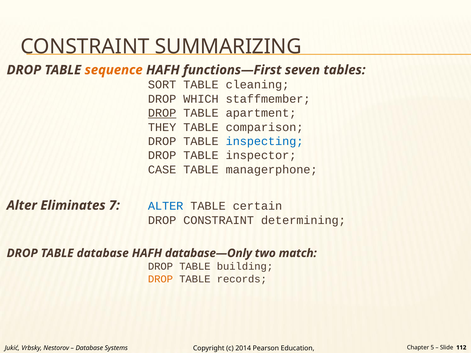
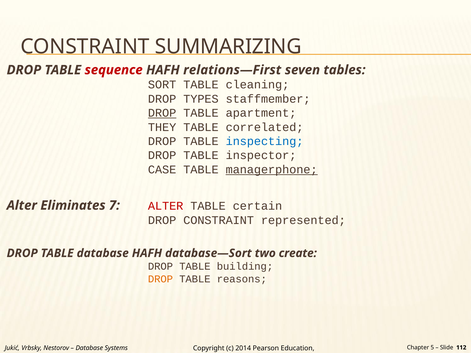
sequence colour: orange -> red
functions—First: functions—First -> relations—First
WHICH: WHICH -> TYPES
comparison: comparison -> correlated
managerphone underline: none -> present
ALTER at (166, 206) colour: blue -> red
determining: determining -> represented
database—Only: database—Only -> database—Sort
match: match -> create
records: records -> reasons
